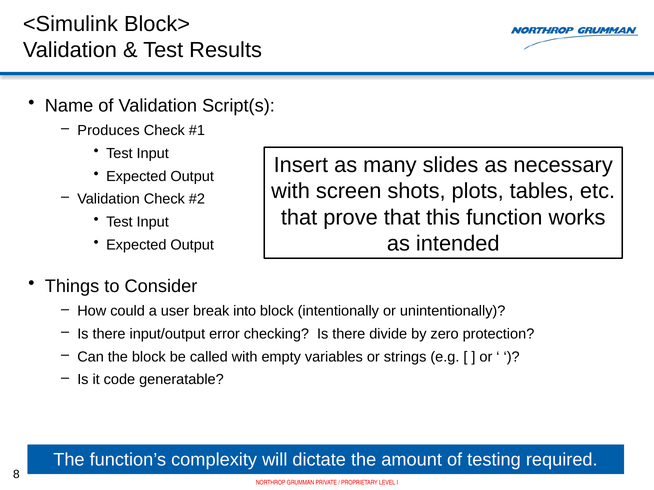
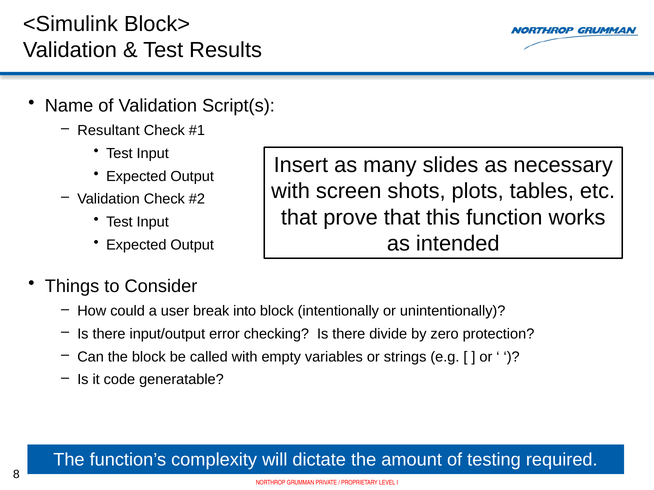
Produces: Produces -> Resultant
